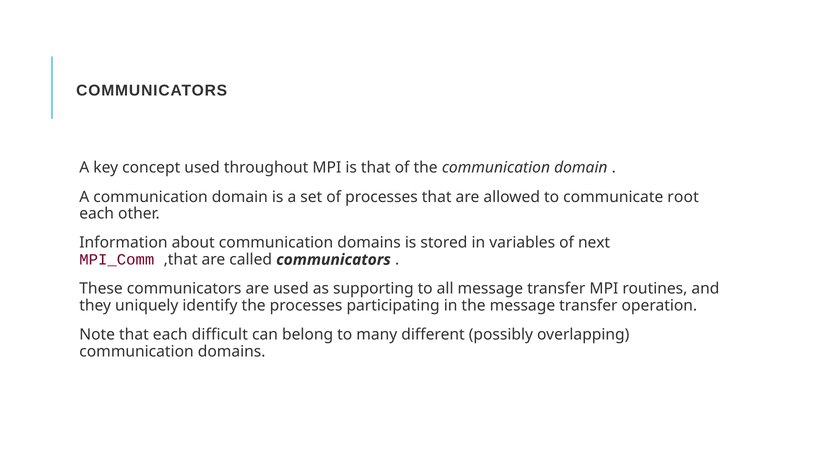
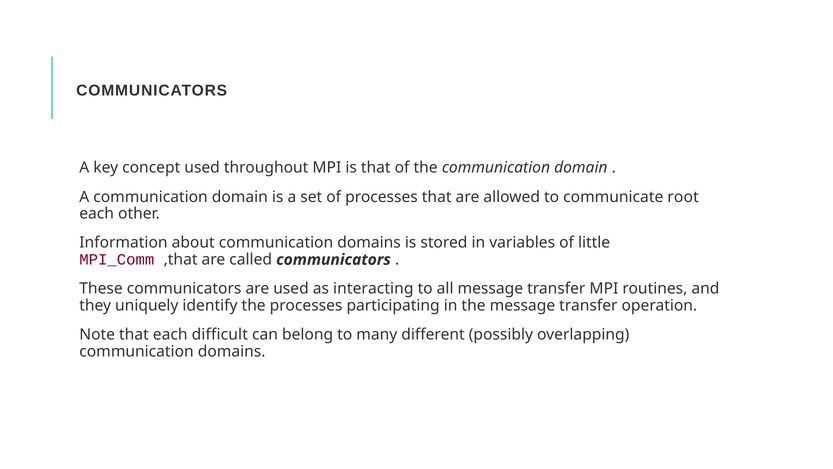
next: next -> little
supporting: supporting -> interacting
